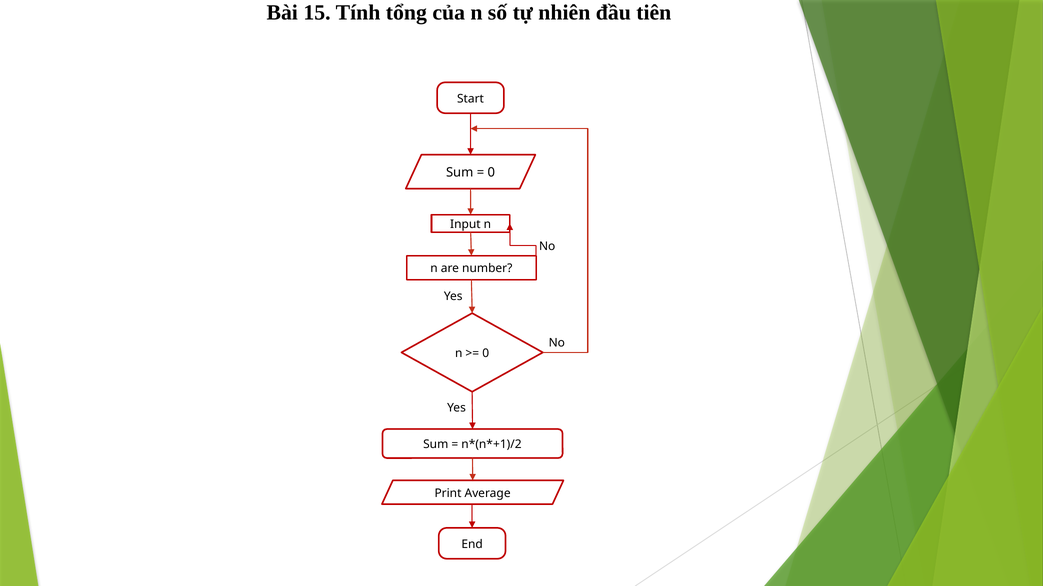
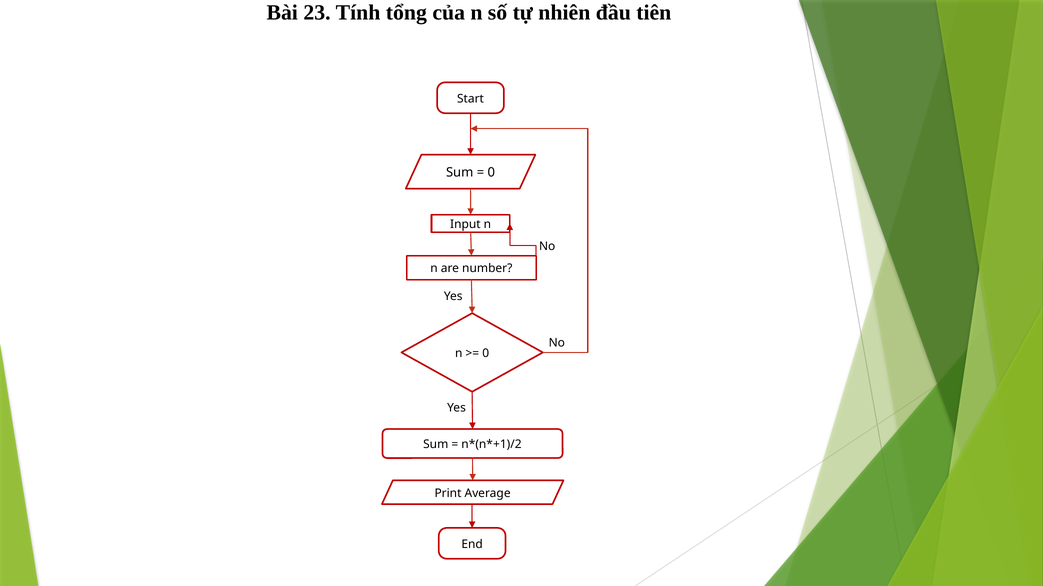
15: 15 -> 23
